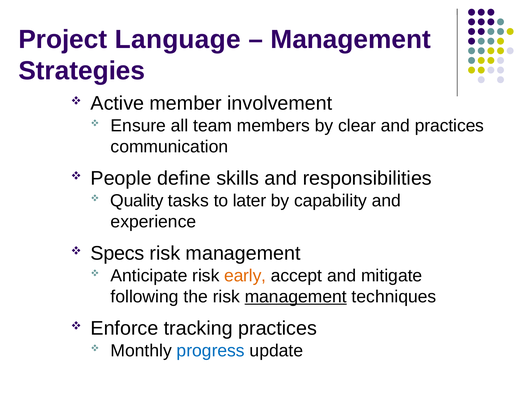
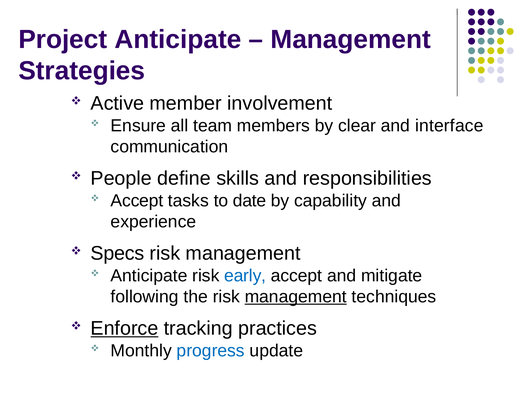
Project Language: Language -> Anticipate
and practices: practices -> interface
Quality at (137, 200): Quality -> Accept
later: later -> date
early colour: orange -> blue
Enforce underline: none -> present
